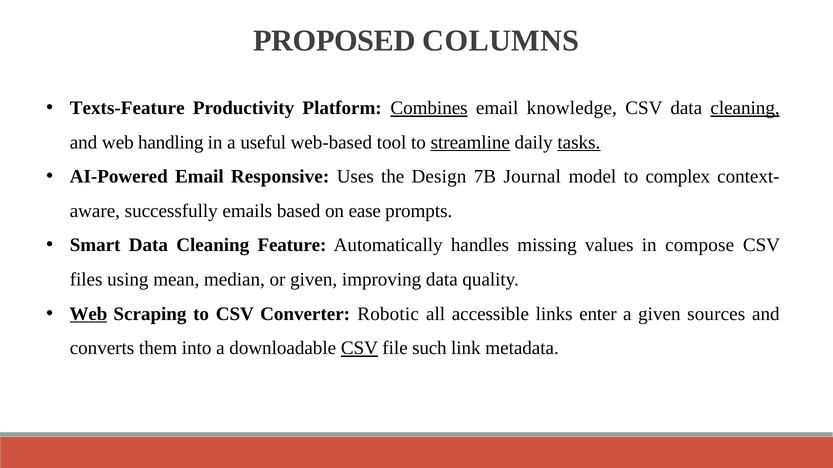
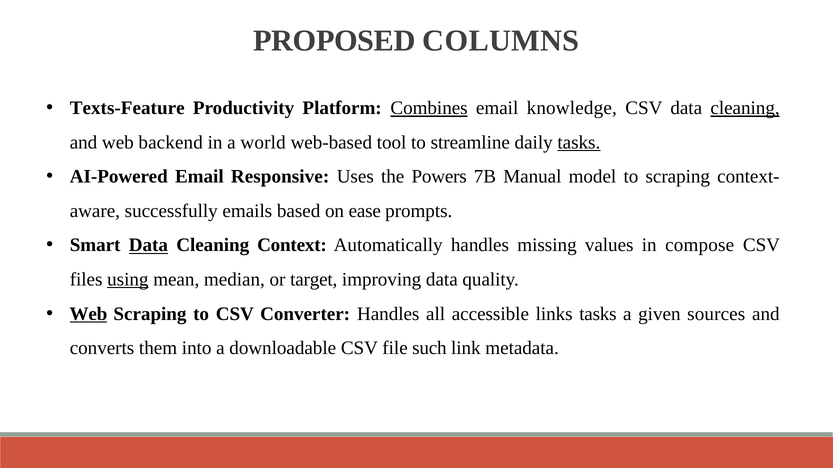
handling: handling -> backend
useful: useful -> world
streamline underline: present -> none
Design: Design -> Powers
Journal: Journal -> Manual
to complex: complex -> scraping
Data at (148, 245) underline: none -> present
Feature: Feature -> Context
using underline: none -> present
or given: given -> target
Converter Robotic: Robotic -> Handles
links enter: enter -> tasks
CSV at (359, 348) underline: present -> none
